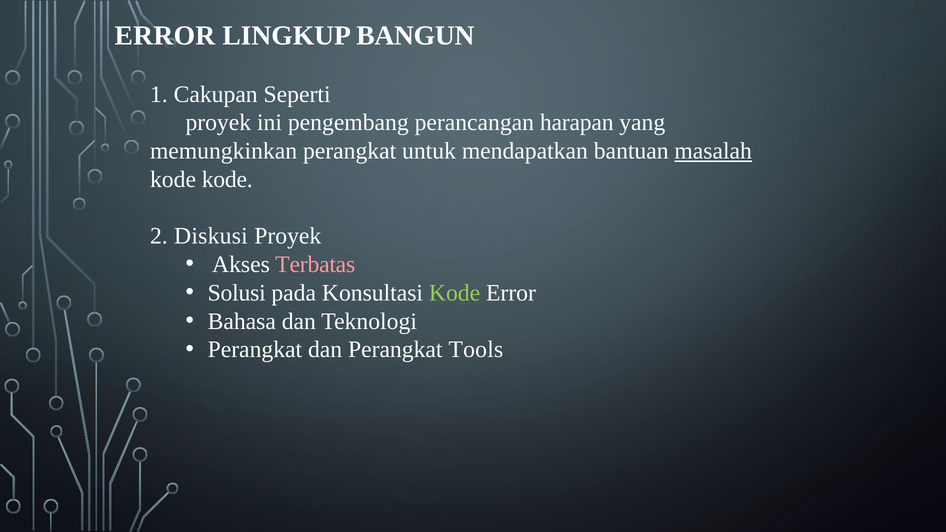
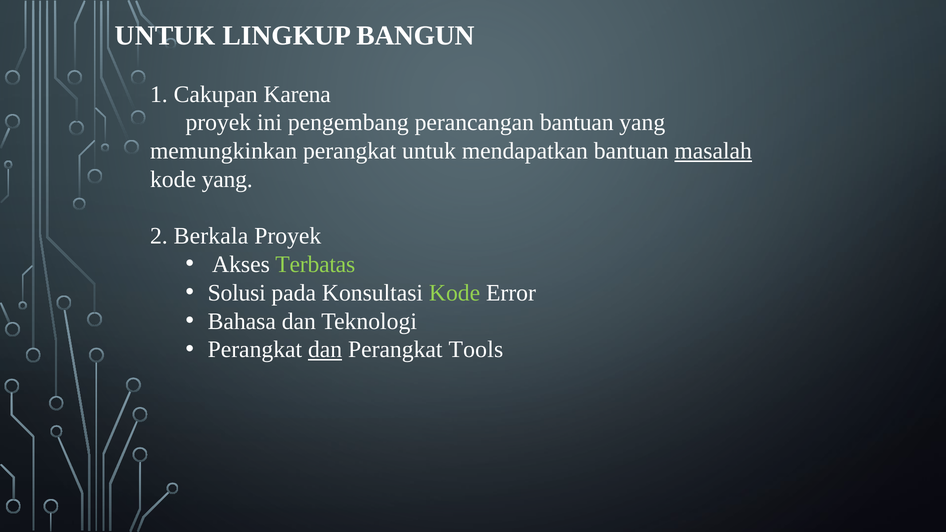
ERROR at (165, 35): ERROR -> UNTUK
Seperti: Seperti -> Karena
perancangan harapan: harapan -> bantuan
kode kode: kode -> yang
Diskusi: Diskusi -> Berkala
Terbatas colour: pink -> light green
dan at (325, 350) underline: none -> present
